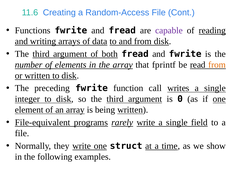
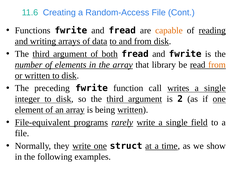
capable colour: purple -> orange
fprintf: fprintf -> library
0: 0 -> 2
